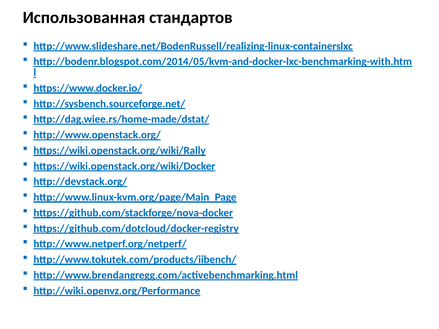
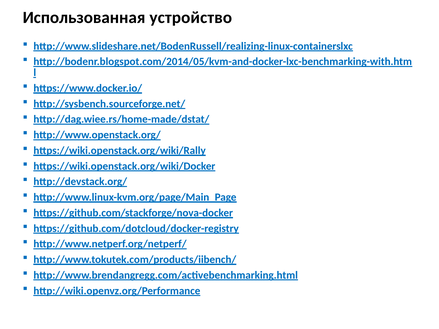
стандартов: стандартов -> устройство
